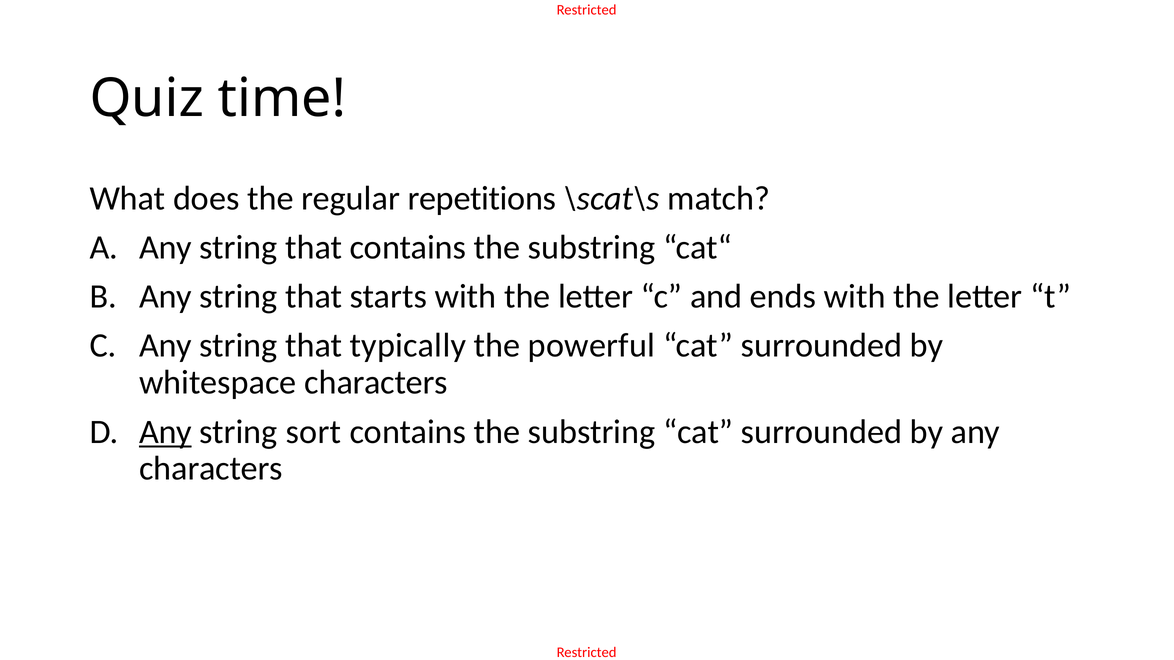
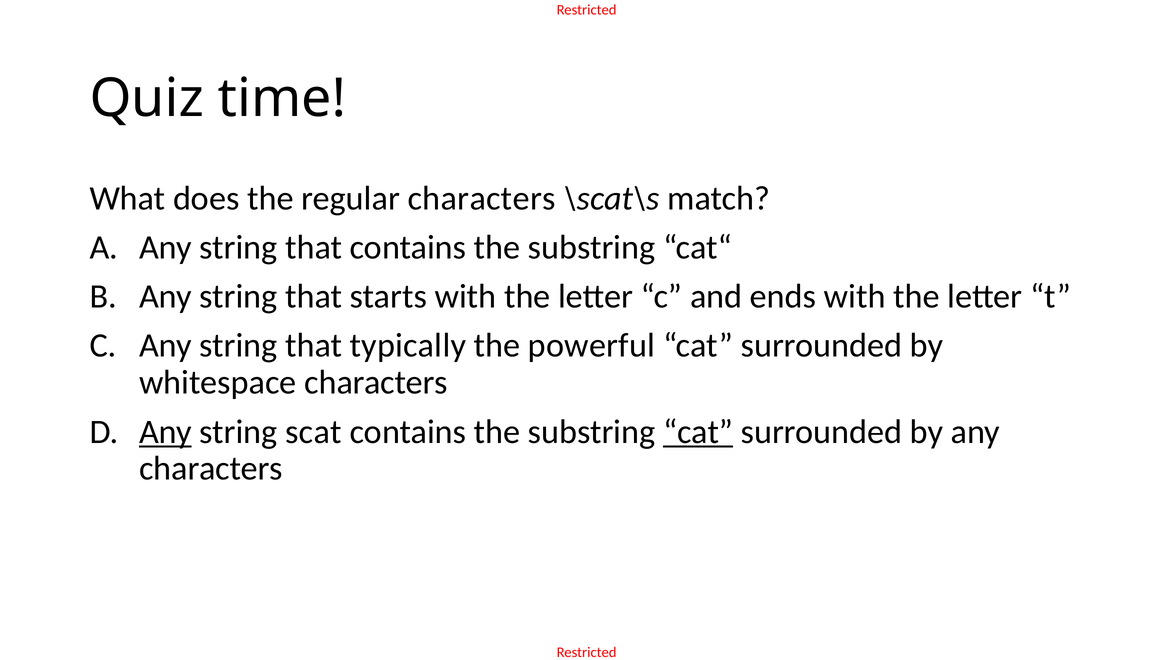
regular repetitions: repetitions -> characters
sort: sort -> scat
cat at (698, 432) underline: none -> present
